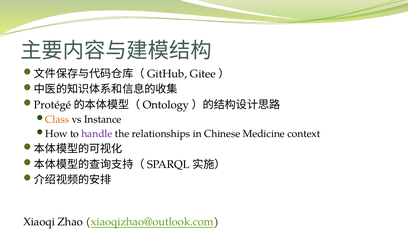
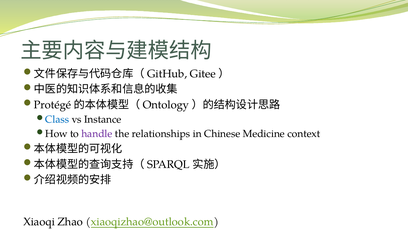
Class colour: orange -> blue
